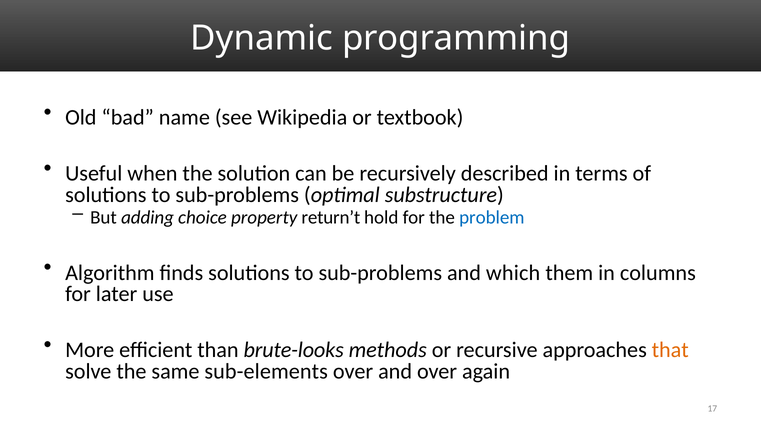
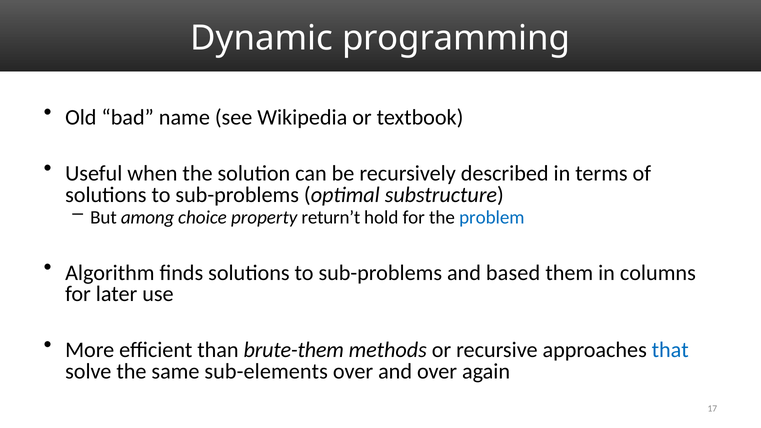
adding: adding -> among
which: which -> based
brute-looks: brute-looks -> brute-them
that colour: orange -> blue
